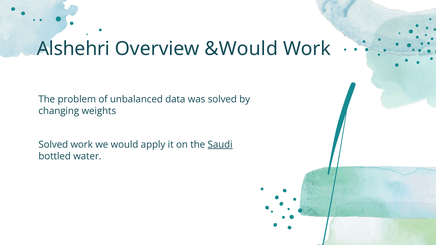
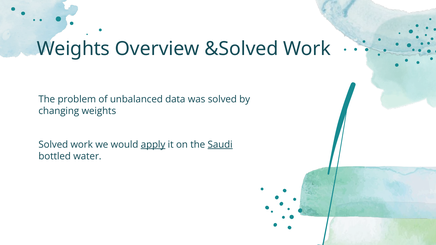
Alshehri at (73, 49): Alshehri -> Weights
&Would: &Would -> &Solved
apply underline: none -> present
